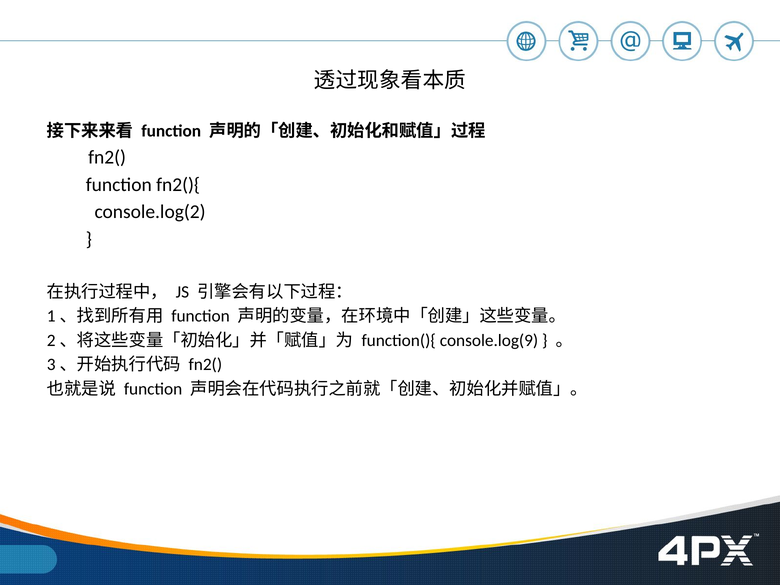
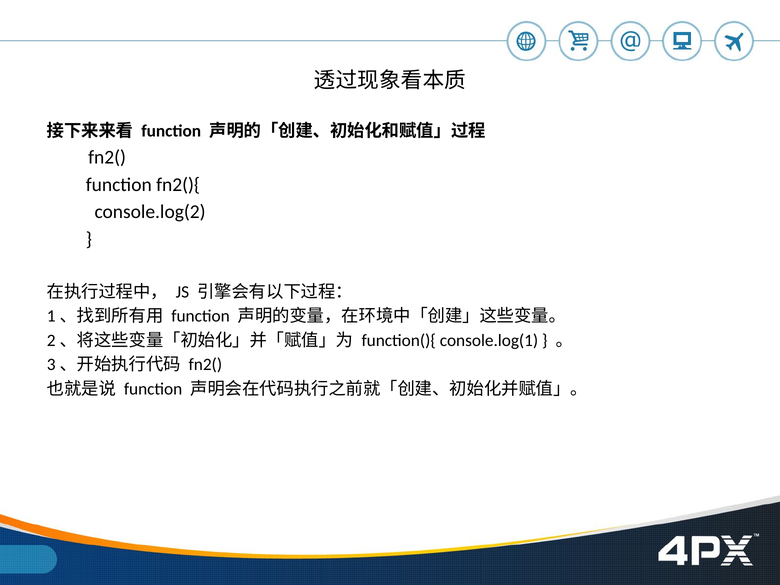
console.log(9: console.log(9 -> console.log(1
